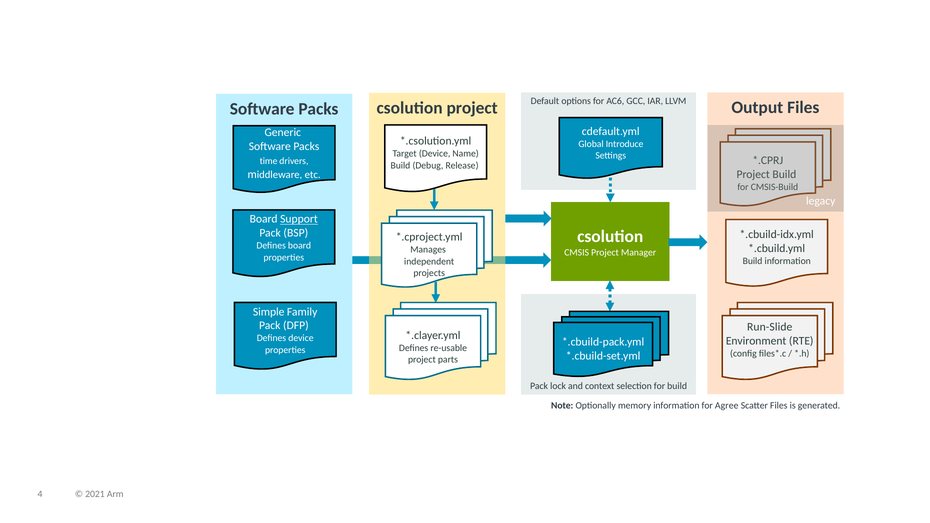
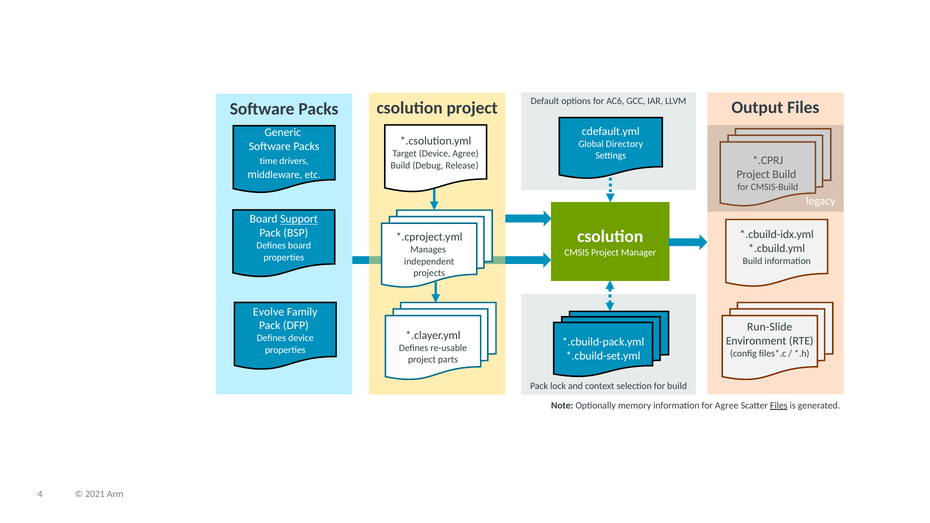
Introduce: Introduce -> Directory
Device Name: Name -> Agree
Simple: Simple -> Evolve
Files at (779, 405) underline: none -> present
